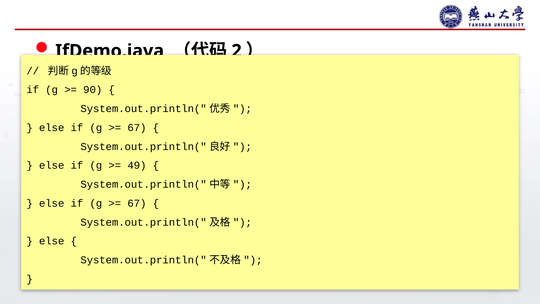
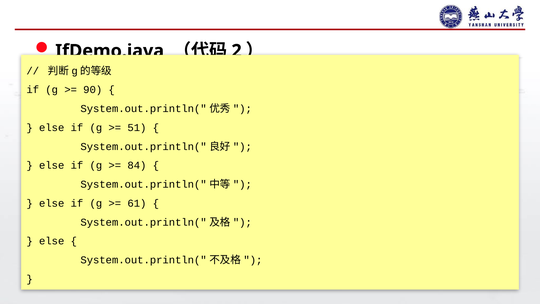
67 at (137, 128): 67 -> 51
49: 49 -> 84
67 at (137, 203): 67 -> 61
